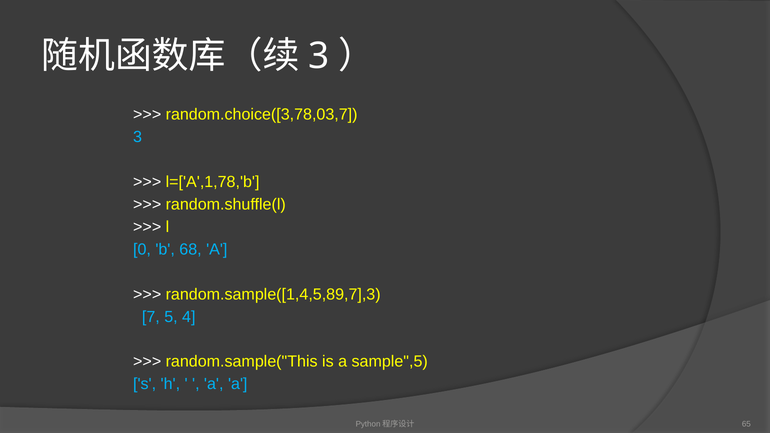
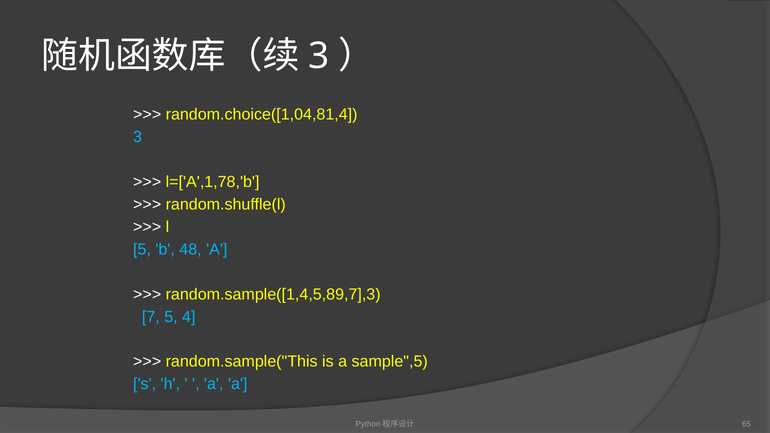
random.choice([3,78,03,7: random.choice([3,78,03,7 -> random.choice([1,04,81,4
0 at (142, 249): 0 -> 5
68: 68 -> 48
